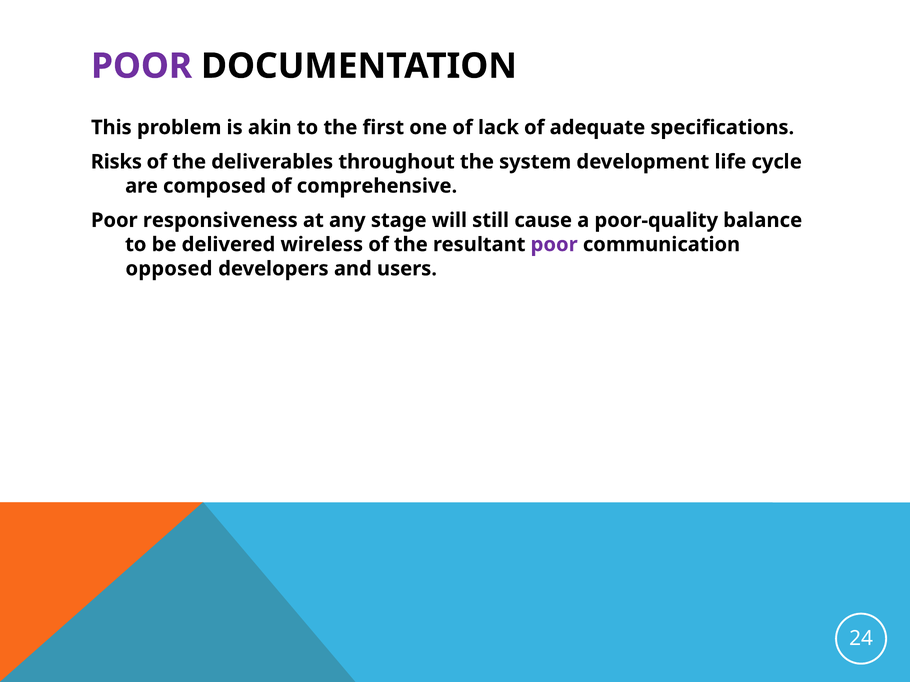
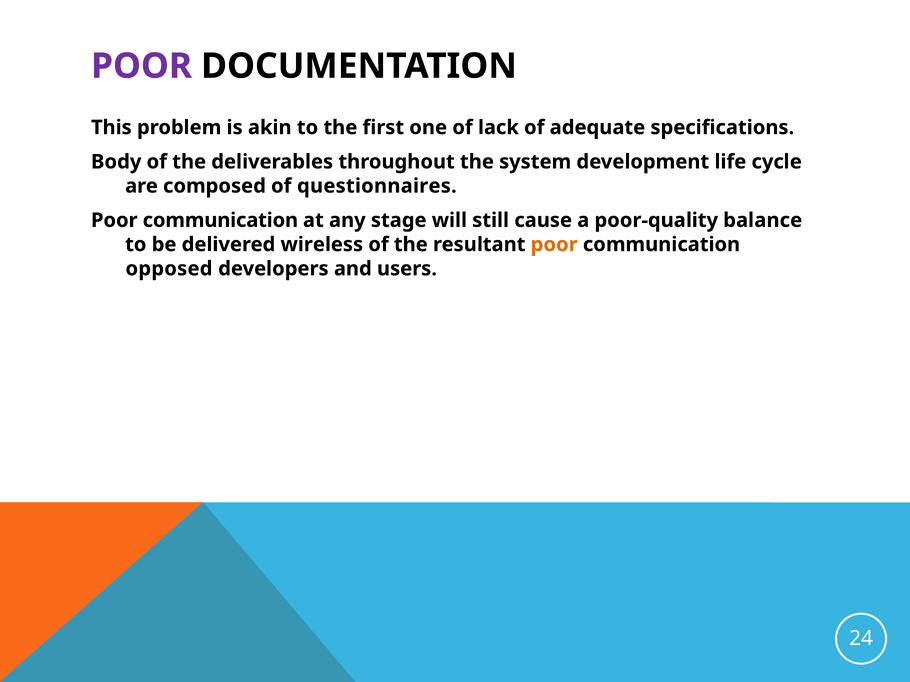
Risks: Risks -> Body
comprehensive: comprehensive -> questionnaires
responsiveness at (220, 220): responsiveness -> communication
poor at (554, 245) colour: purple -> orange
